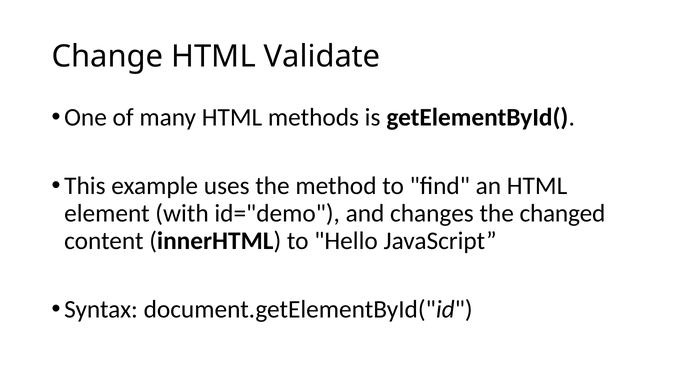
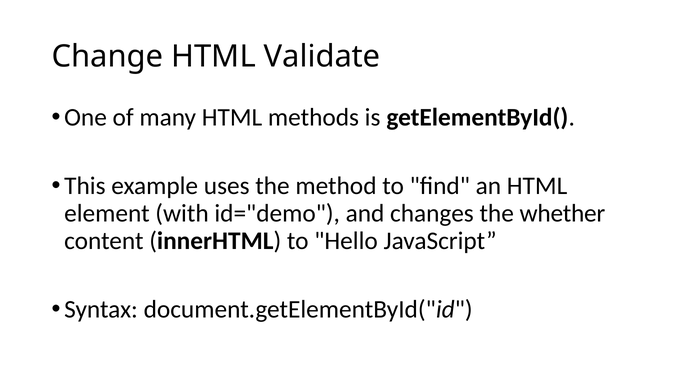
changed: changed -> whether
